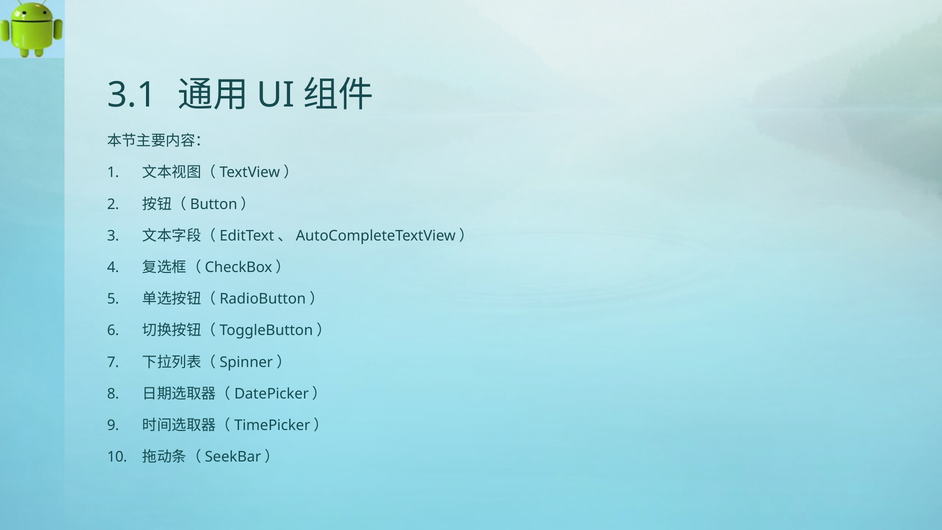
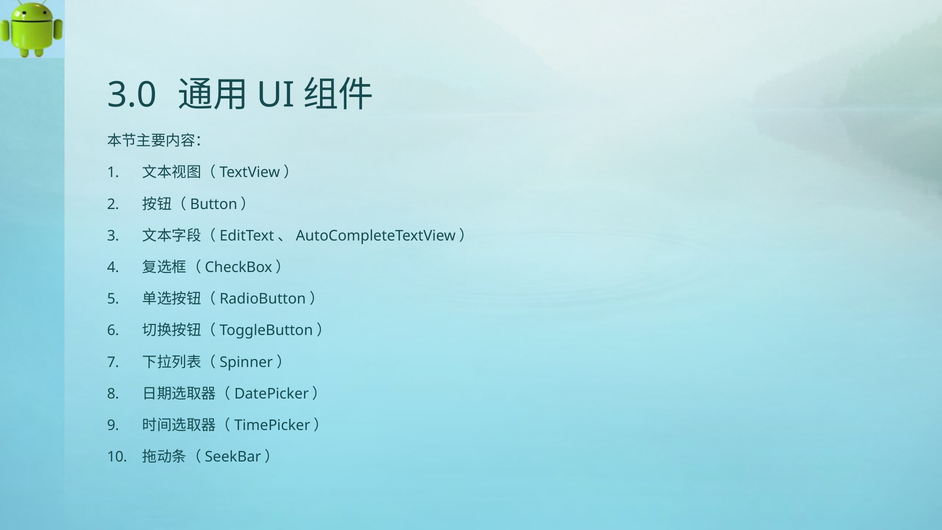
3.1: 3.1 -> 3.0
